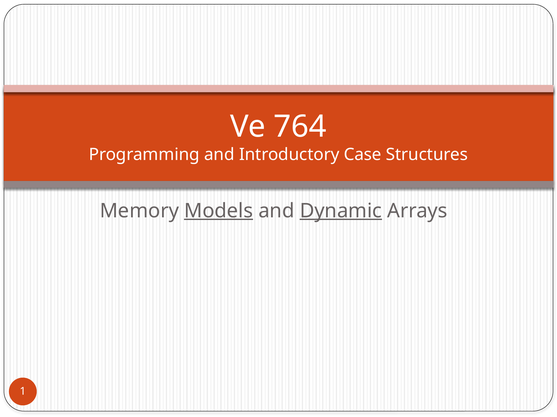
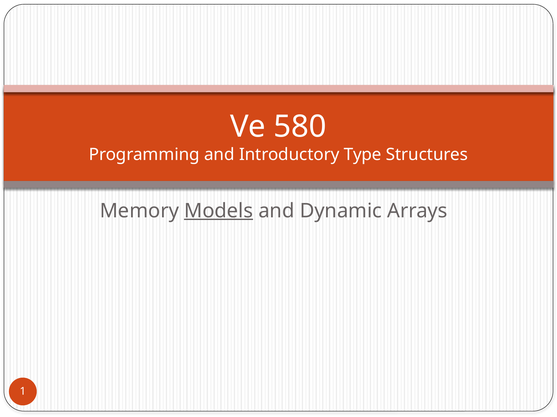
764: 764 -> 580
Case: Case -> Type
Dynamic underline: present -> none
